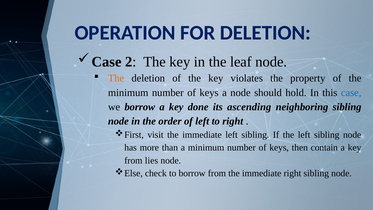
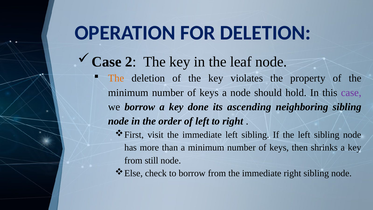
case colour: blue -> purple
contain: contain -> shrinks
lies: lies -> still
